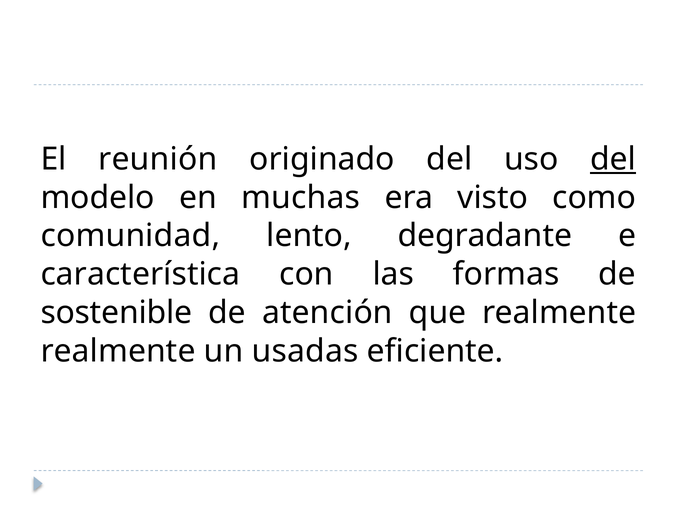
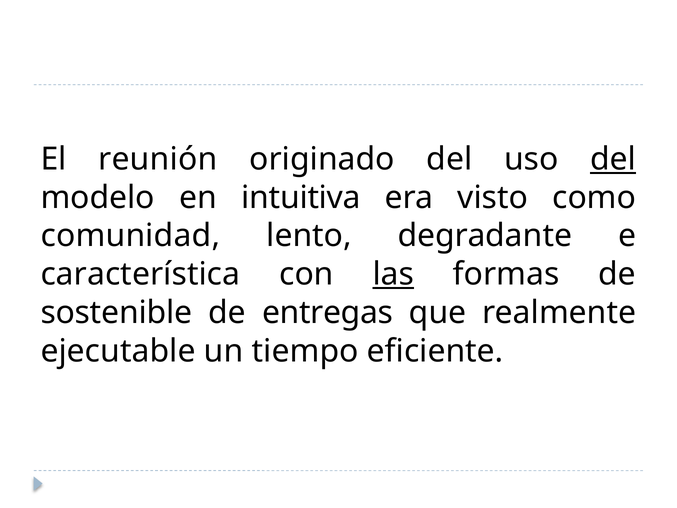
muchas: muchas -> intuitiva
las underline: none -> present
atención: atención -> entregas
realmente at (118, 351): realmente -> ejecutable
usadas: usadas -> tiempo
